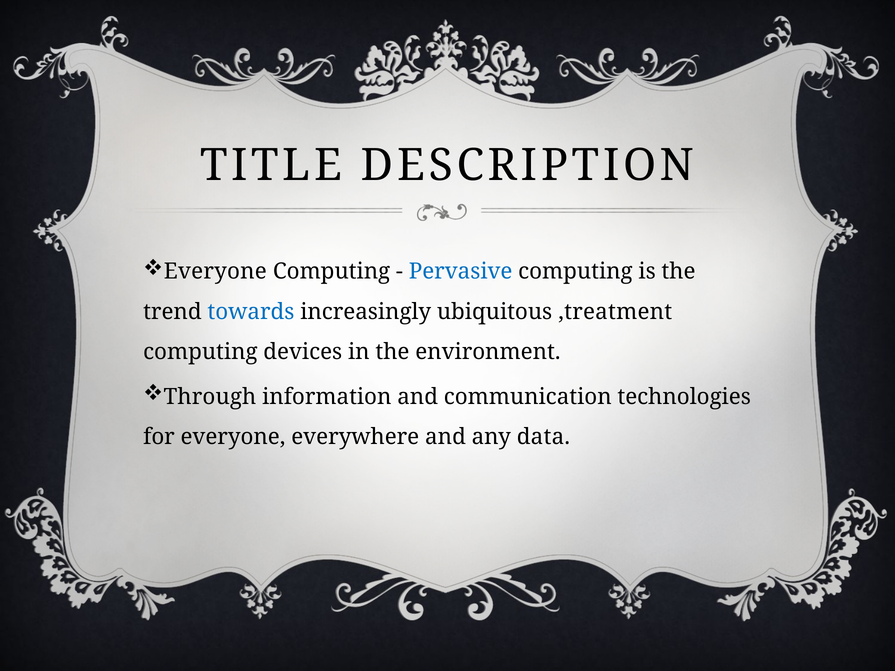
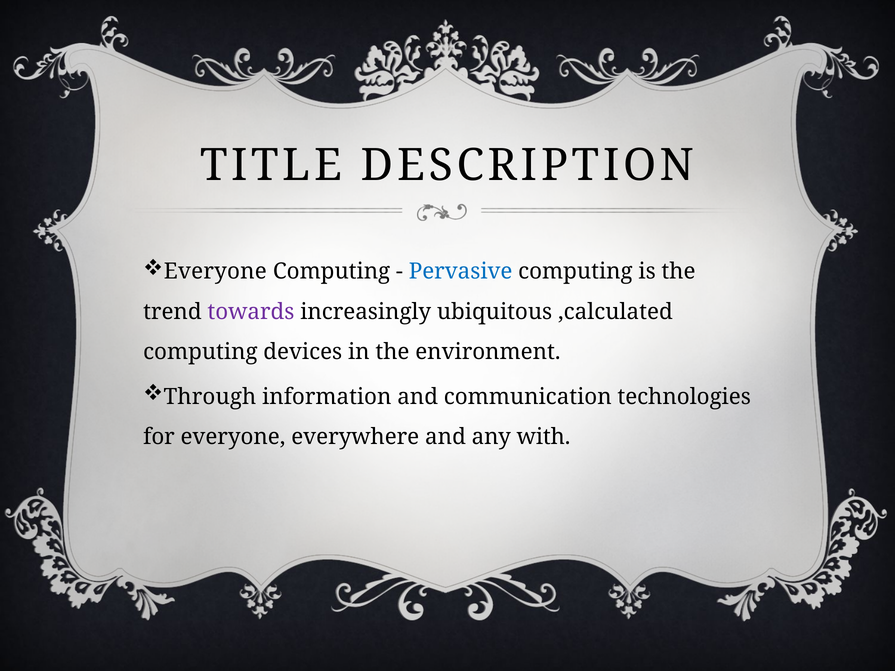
towards colour: blue -> purple
,treatment: ,treatment -> ,calculated
data: data -> with
